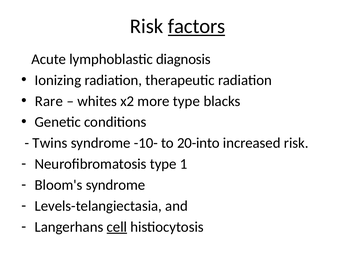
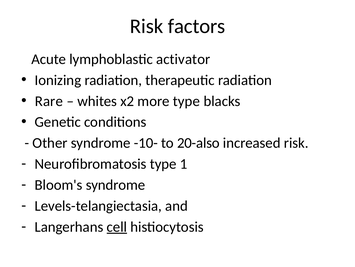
factors underline: present -> none
diagnosis: diagnosis -> activator
Twins: Twins -> Other
20-into: 20-into -> 20-also
